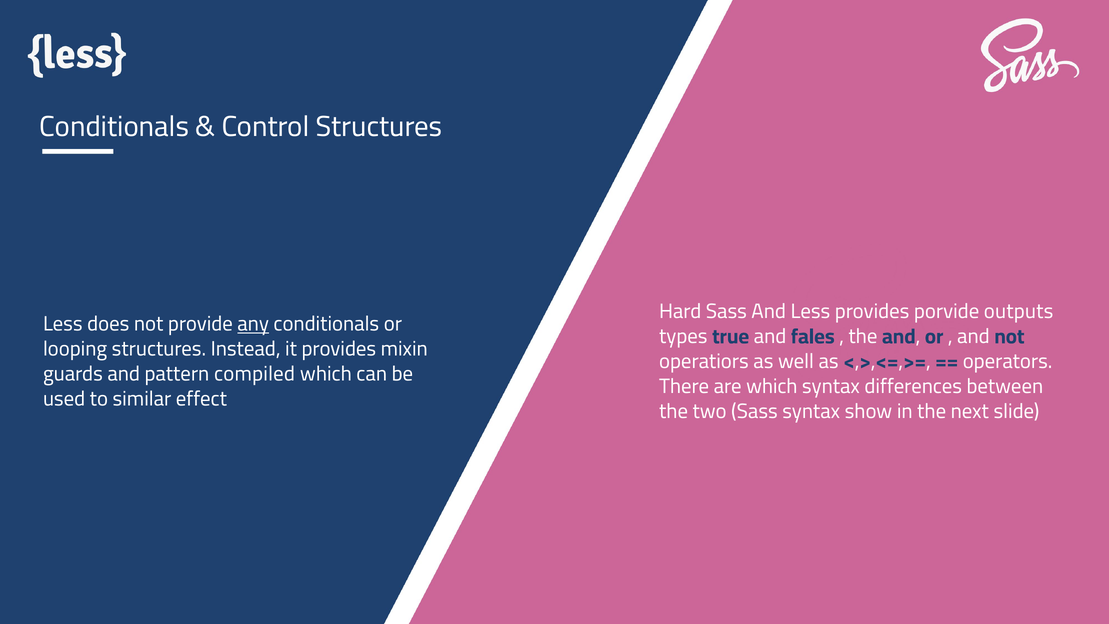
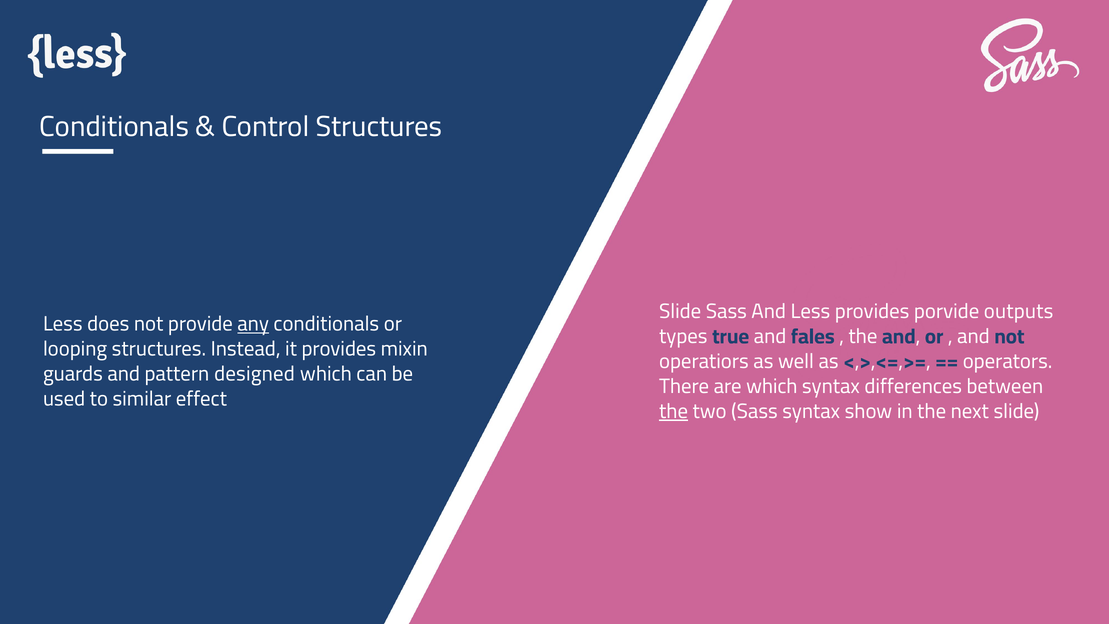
Hard at (680, 311): Hard -> Slide
compiled: compiled -> designed
the at (674, 411) underline: none -> present
